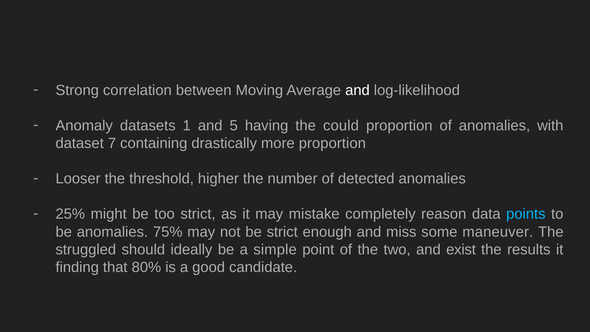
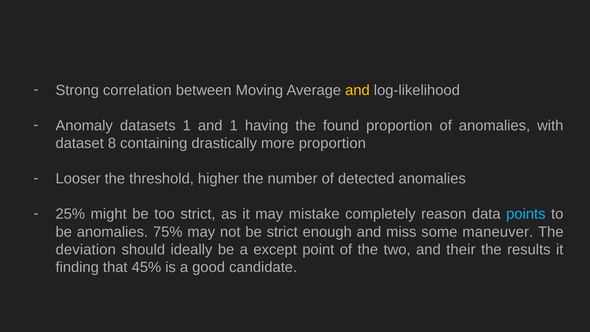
and at (357, 90) colour: white -> yellow
and 5: 5 -> 1
could: could -> found
7: 7 -> 8
struggled: struggled -> deviation
simple: simple -> except
exist: exist -> their
80%: 80% -> 45%
